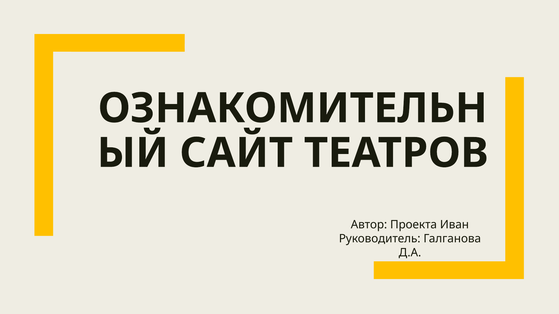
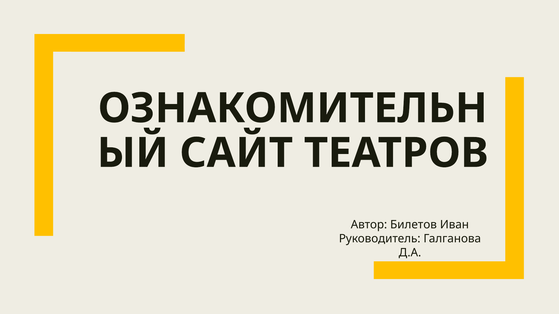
Проекта: Проекта -> Билетов
